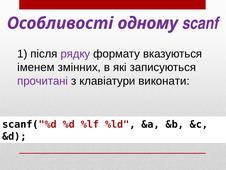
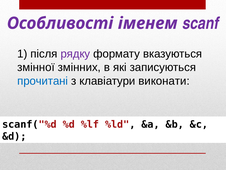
одному: одному -> іменем
іменем: іменем -> змінної
прочитані colour: purple -> blue
